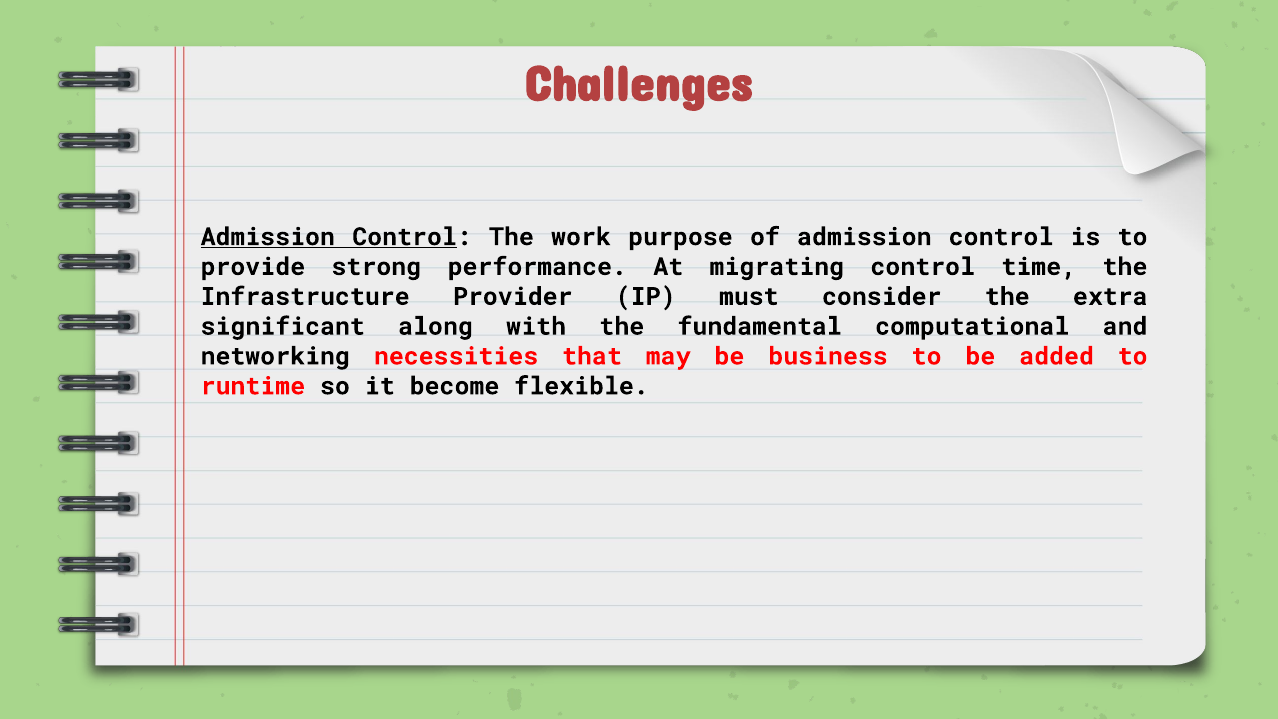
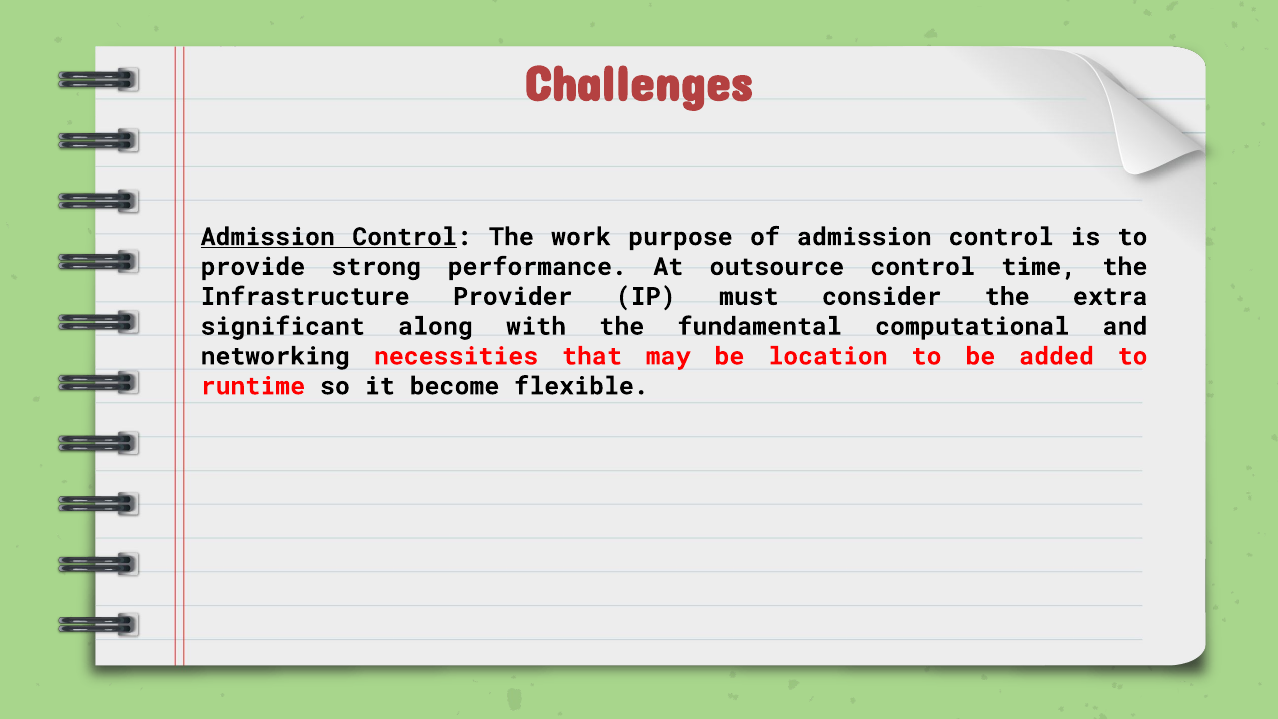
migrating: migrating -> outsource
business: business -> location
